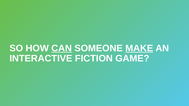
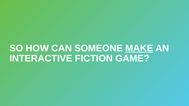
CAN underline: present -> none
